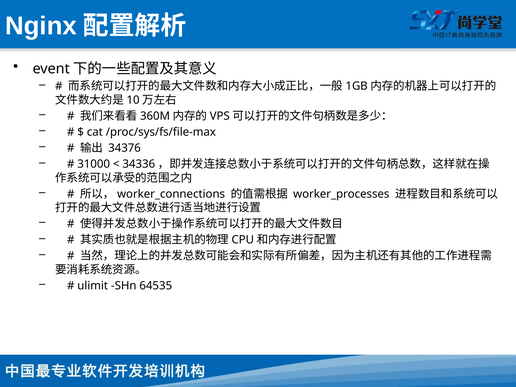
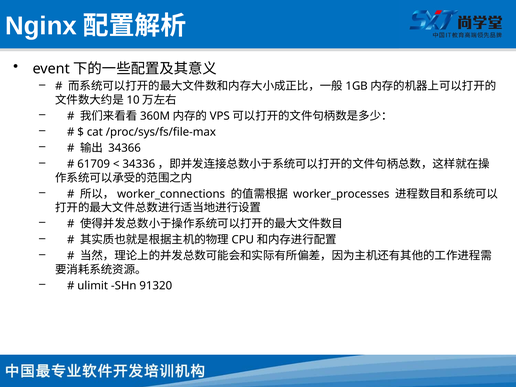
34376: 34376 -> 34366
31000: 31000 -> 61709
64535: 64535 -> 91320
